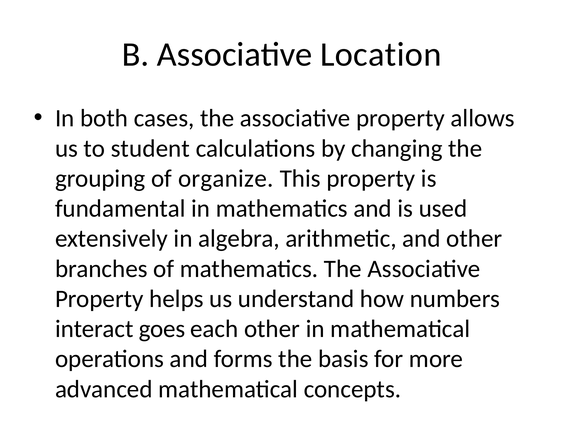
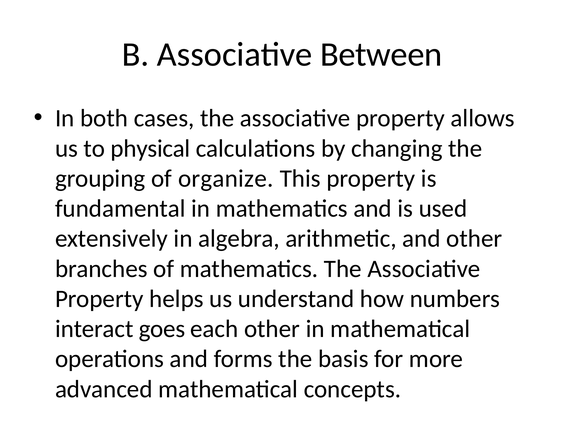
Location: Location -> Between
student: student -> physical
